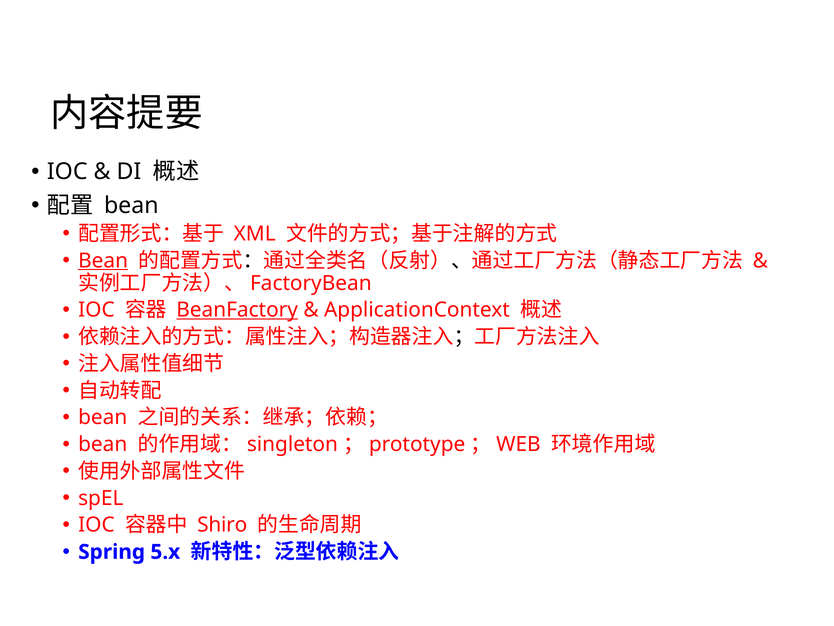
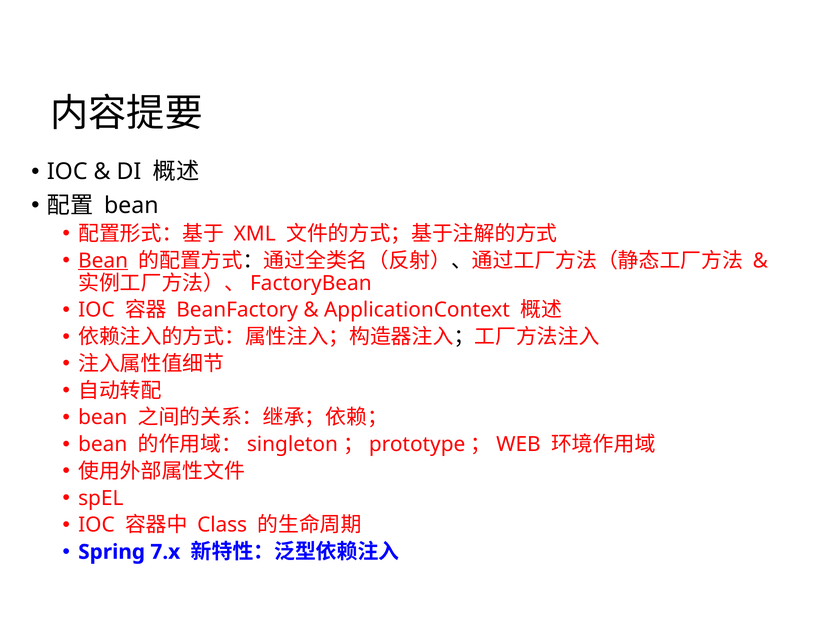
BeanFactory underline: present -> none
Shiro: Shiro -> Class
5.x: 5.x -> 7.x
